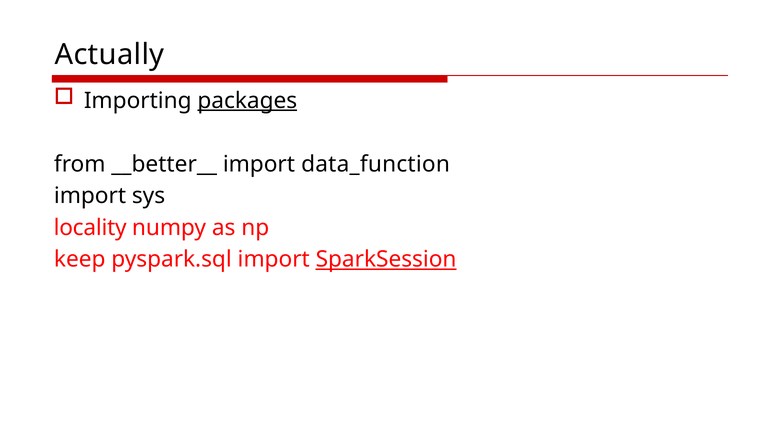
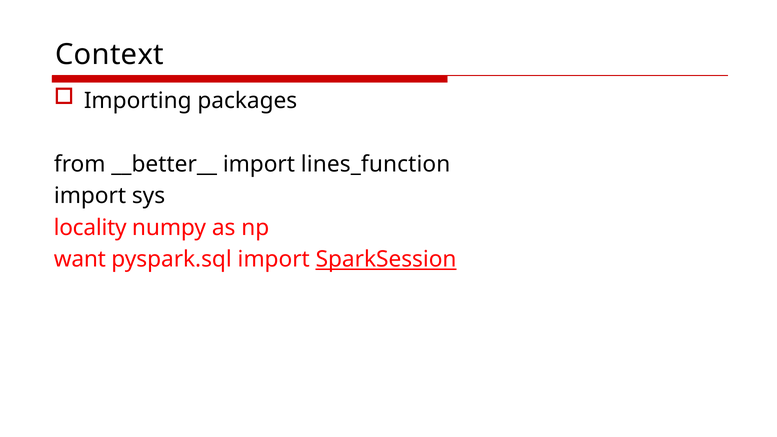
Actually: Actually -> Context
packages underline: present -> none
data_function: data_function -> lines_function
keep: keep -> want
